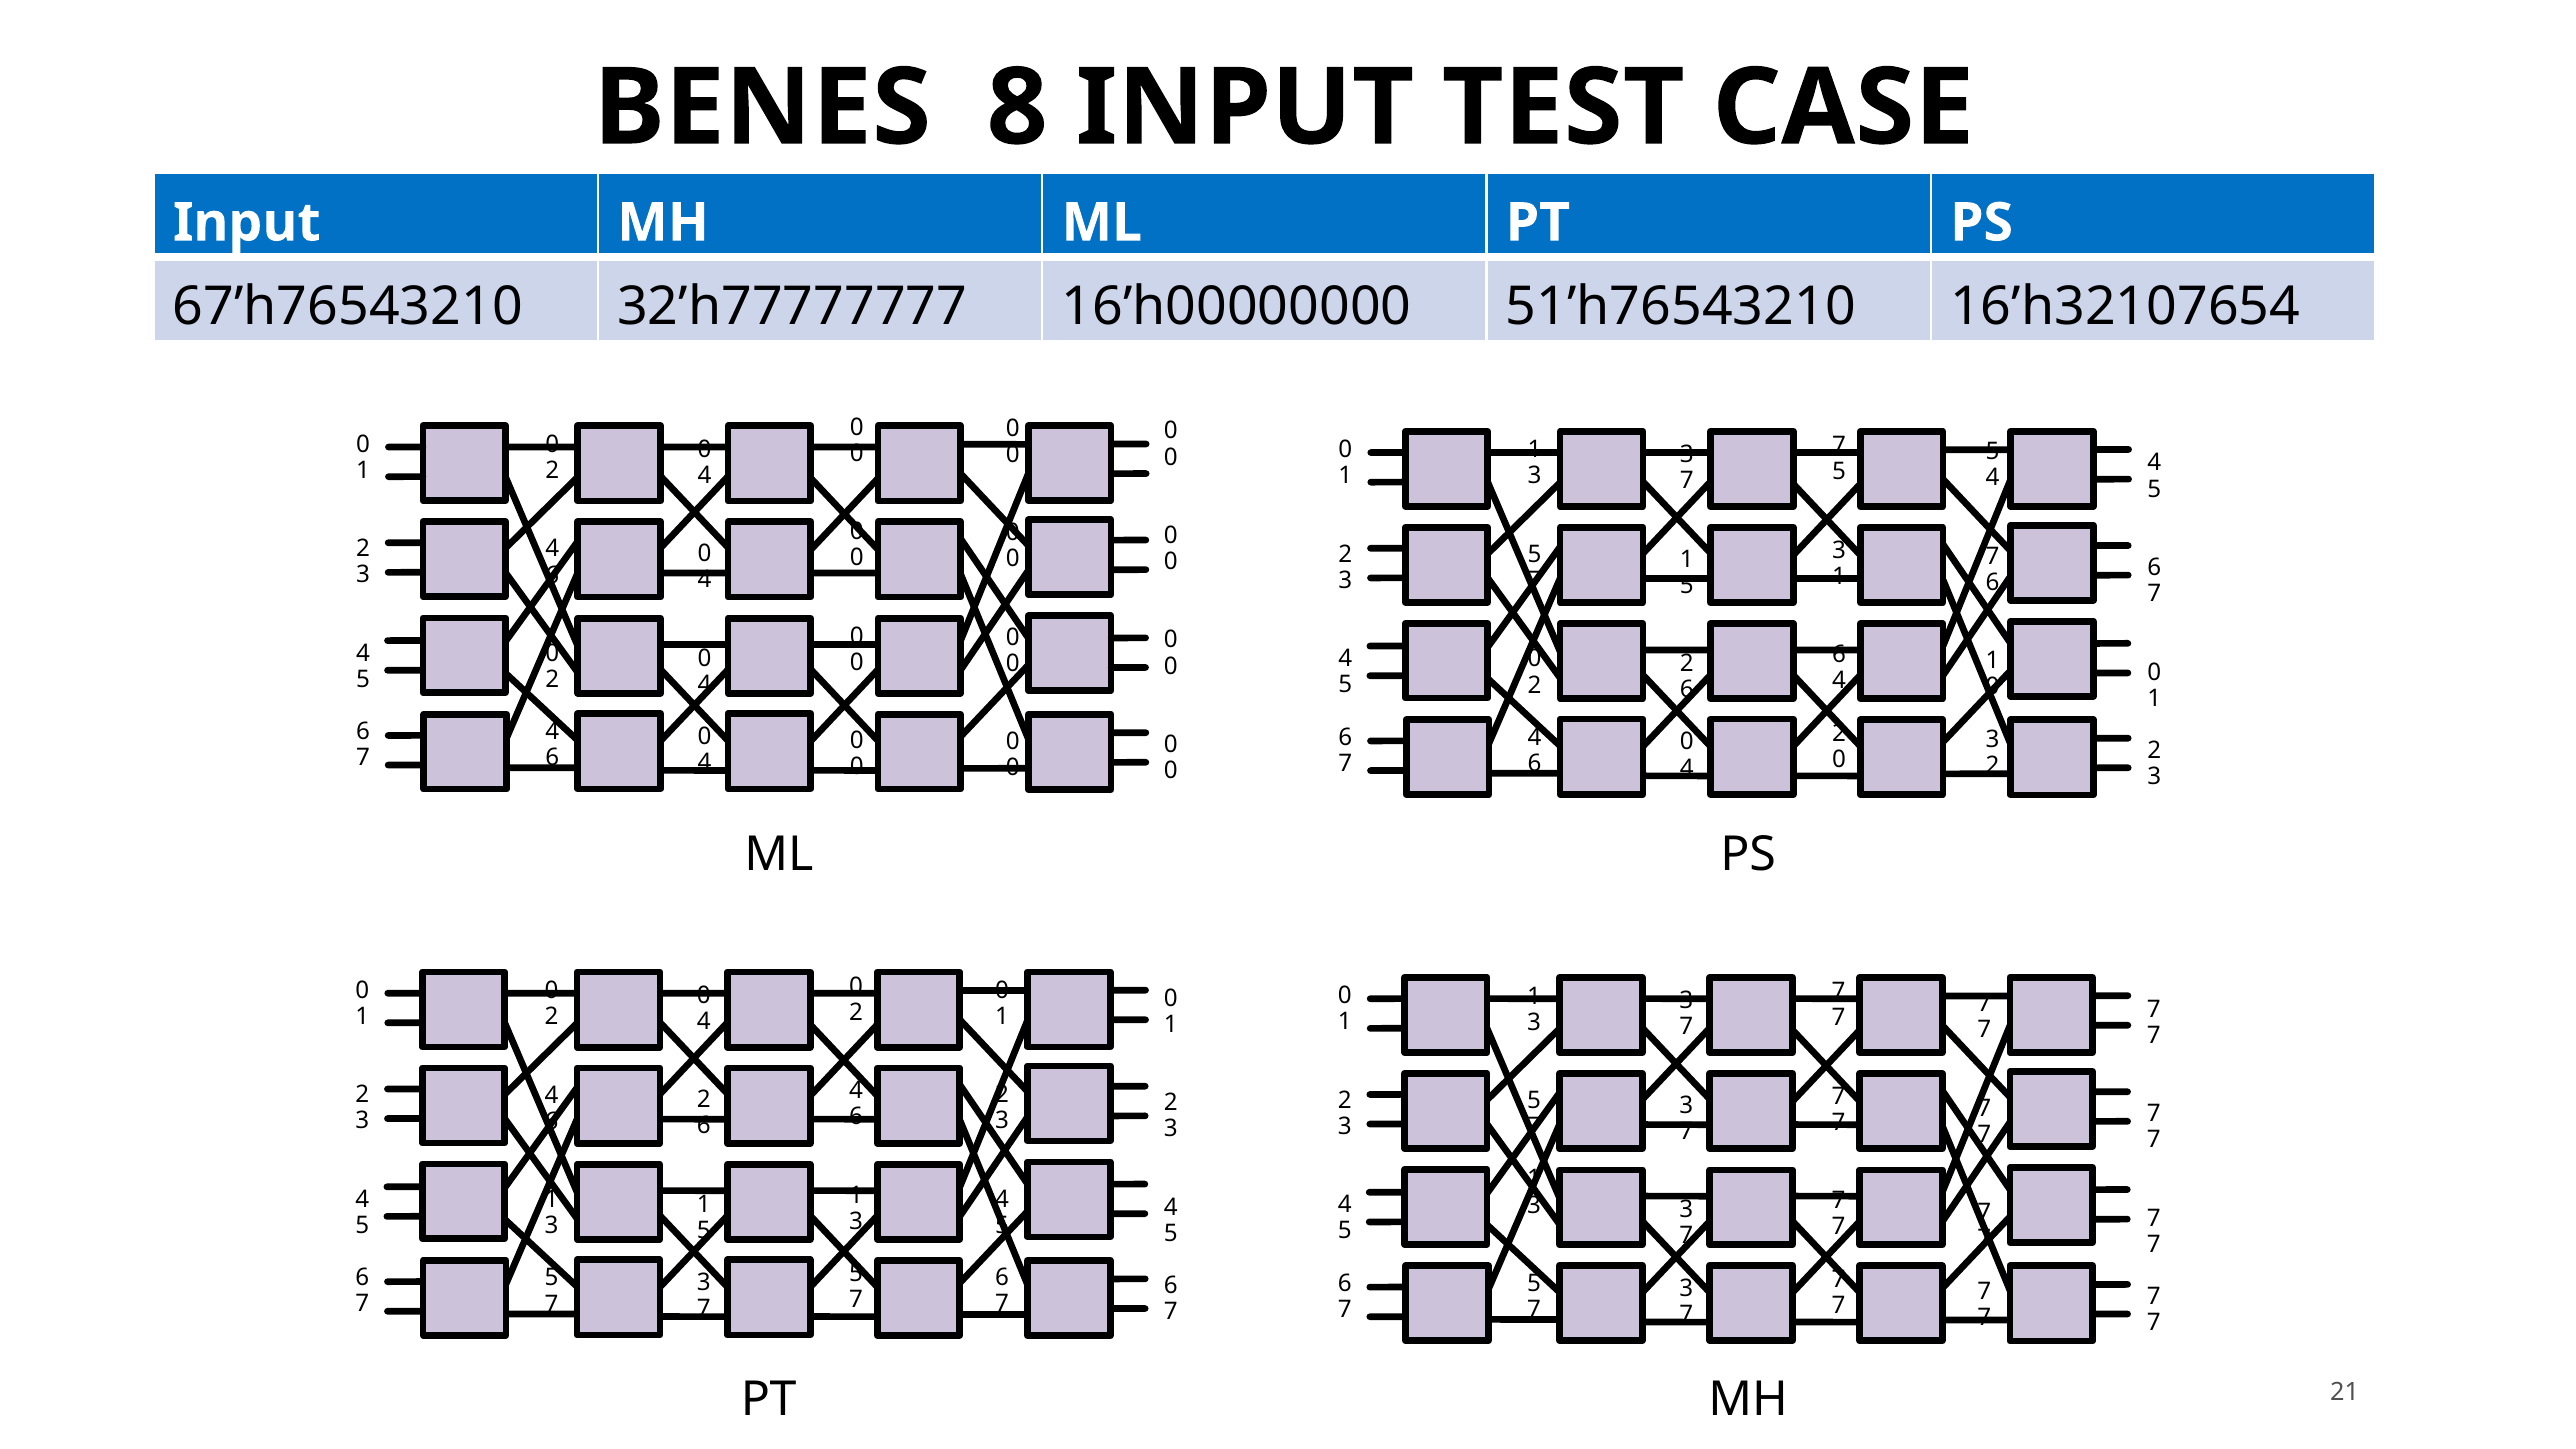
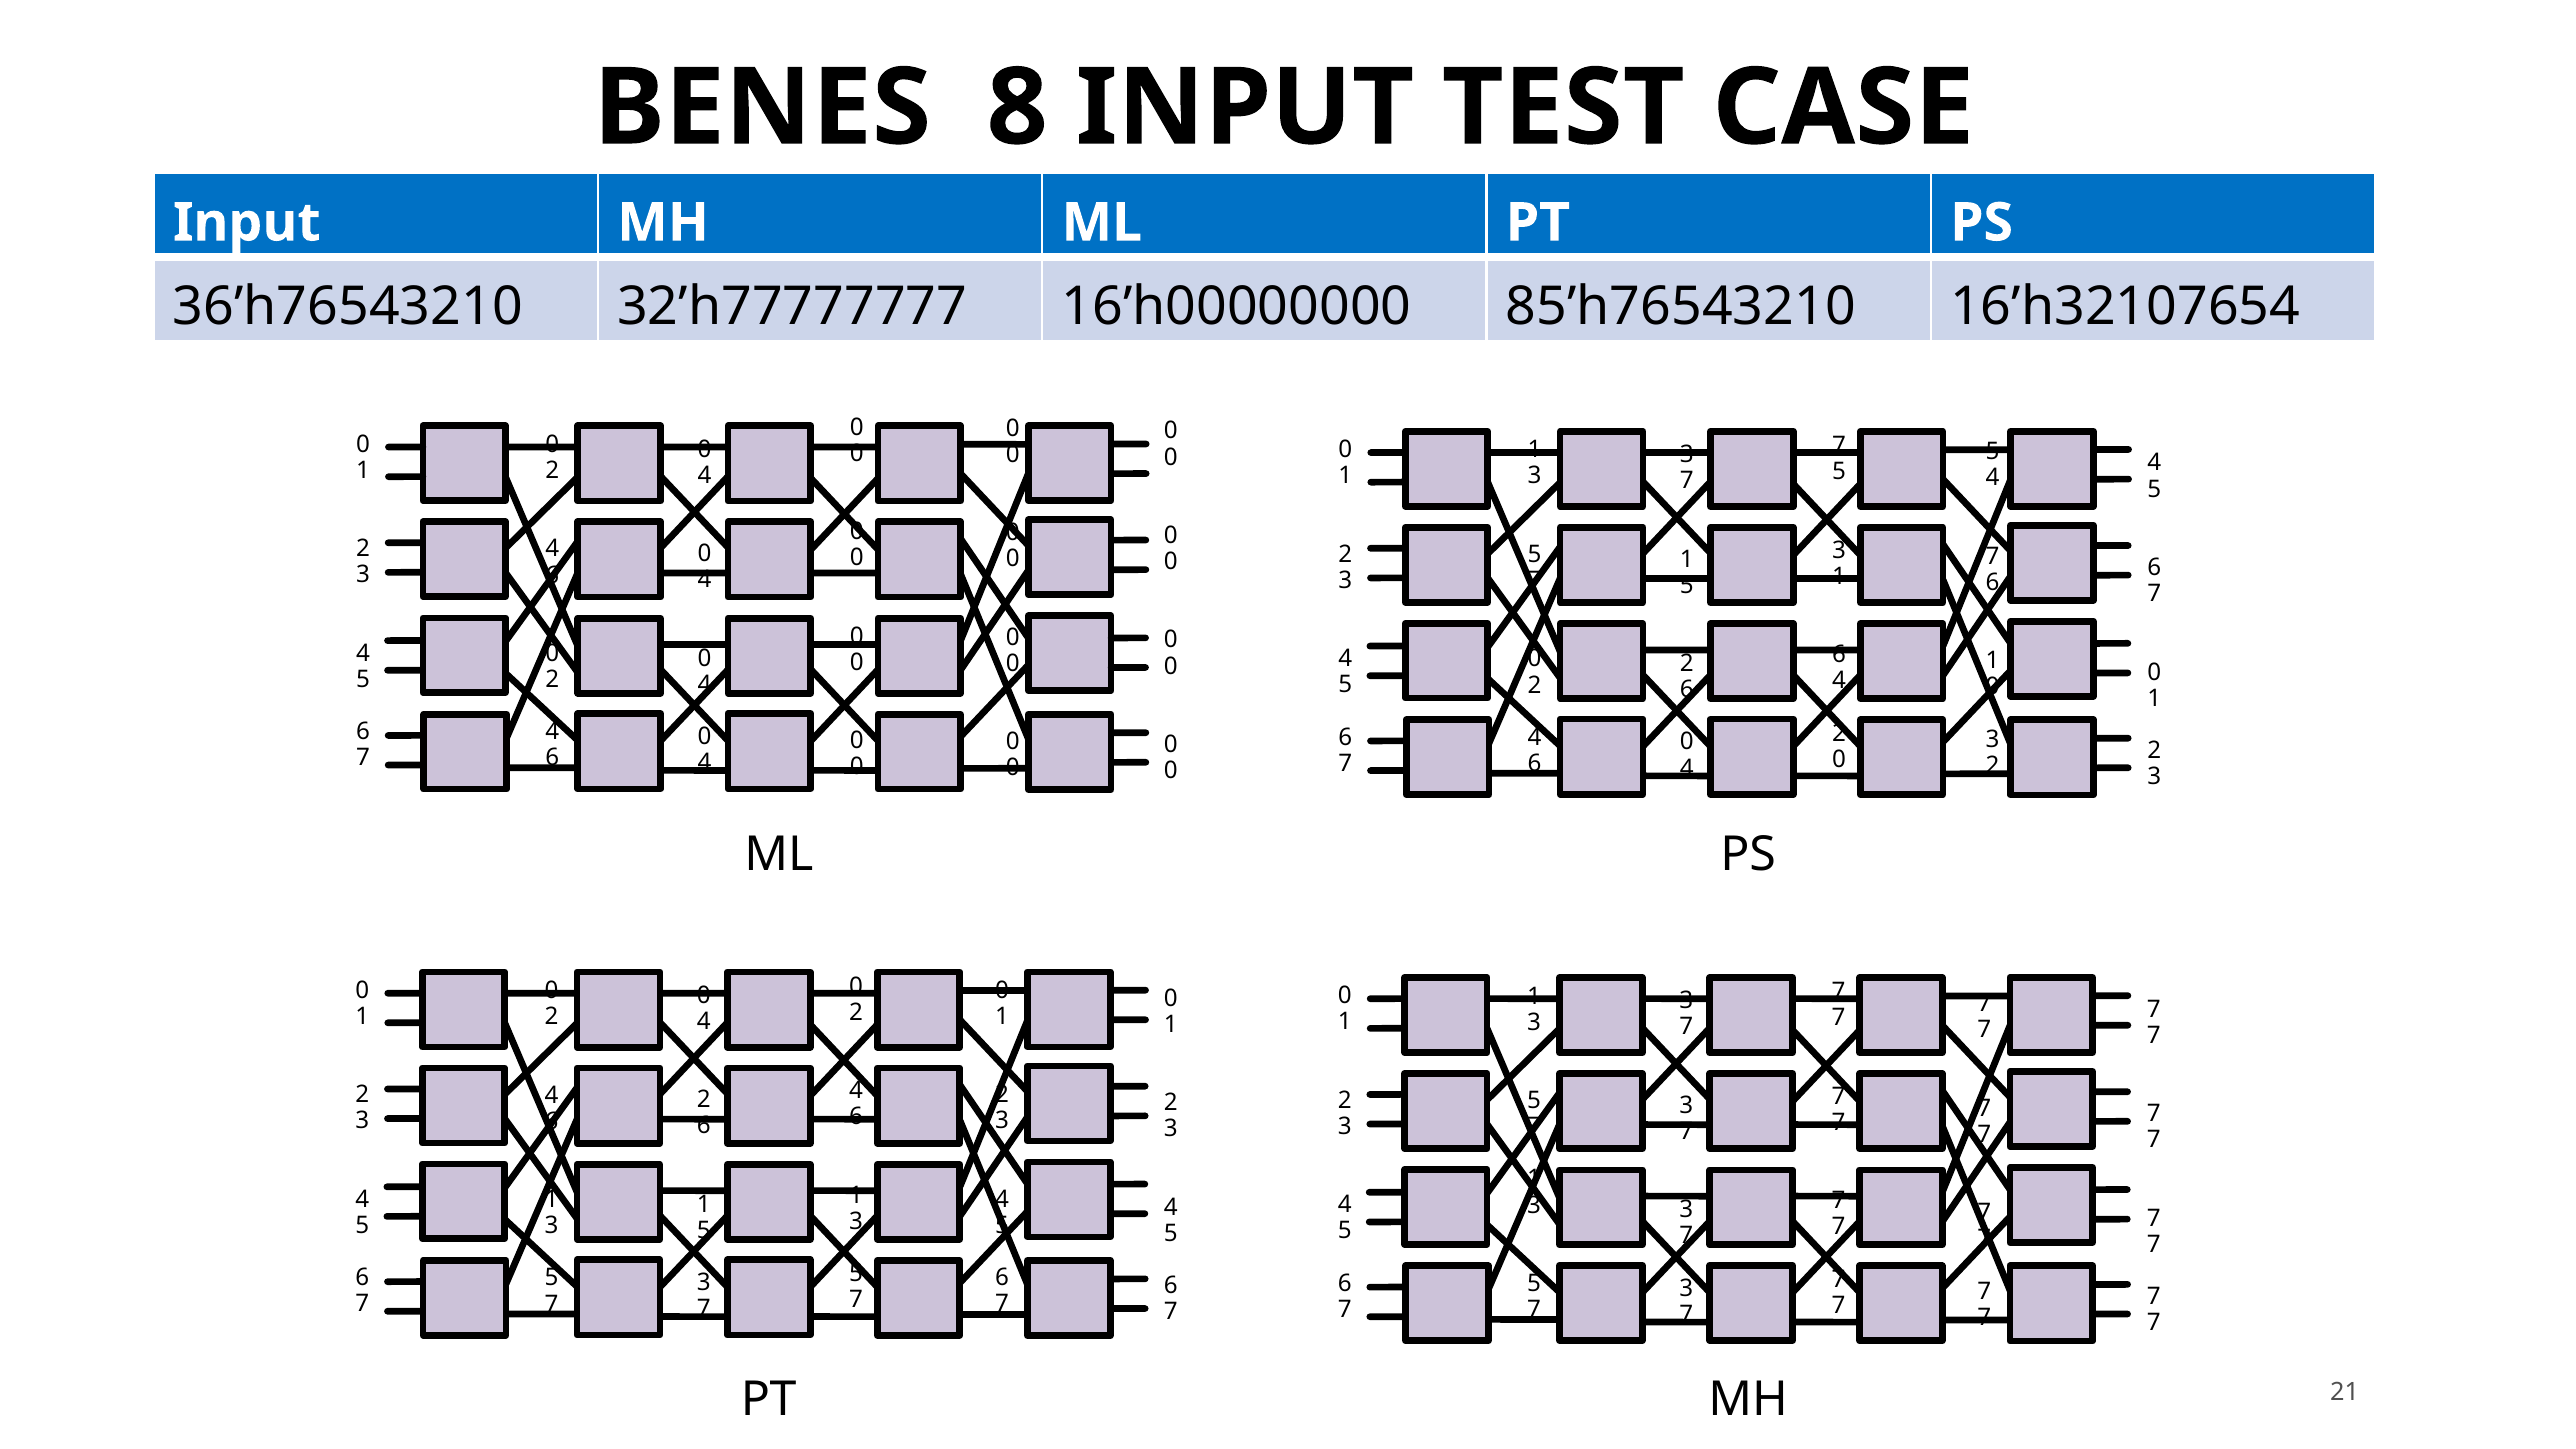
67’h76543210: 67’h76543210 -> 36’h76543210
51’h76543210: 51’h76543210 -> 85’h76543210
